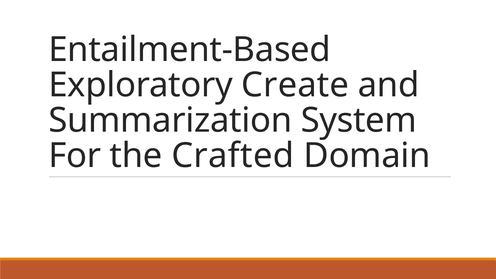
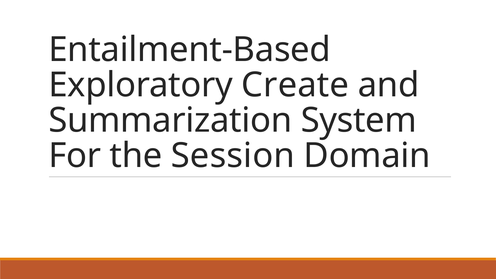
Crafted: Crafted -> Session
